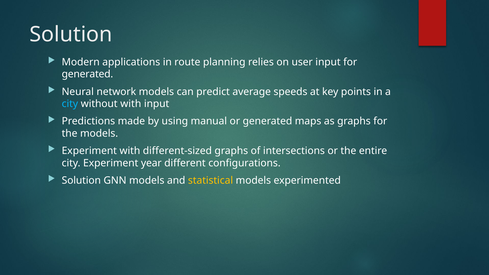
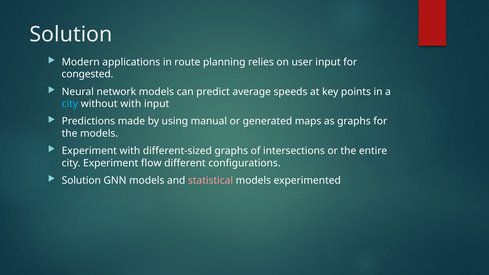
generated at (87, 74): generated -> congested
year: year -> flow
statistical colour: yellow -> pink
